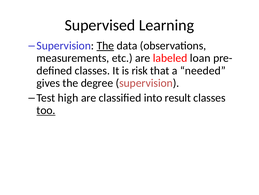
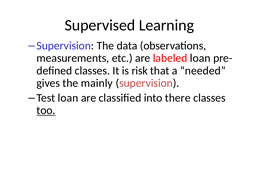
The at (105, 45) underline: present -> none
degree: degree -> mainly
Test high: high -> loan
result: result -> there
